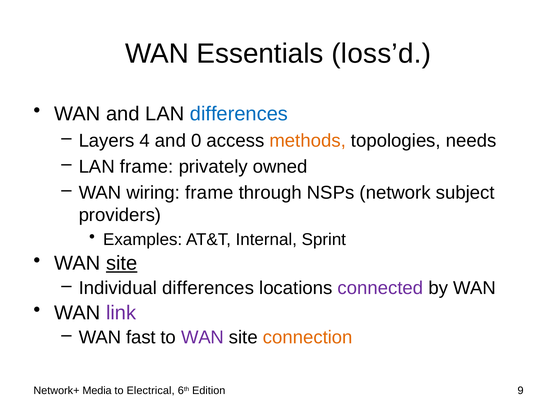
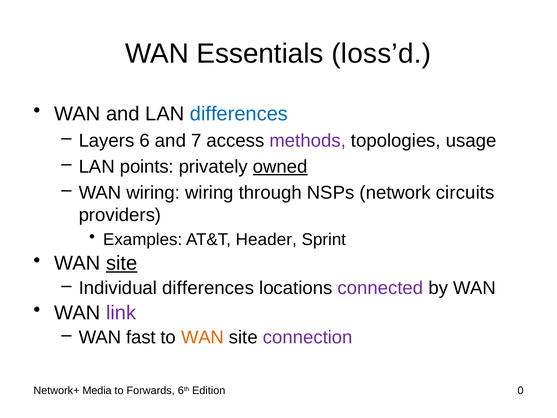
4: 4 -> 6
0: 0 -> 7
methods colour: orange -> purple
needs: needs -> usage
LAN frame: frame -> points
owned underline: none -> present
wiring frame: frame -> wiring
subject: subject -> circuits
Internal: Internal -> Header
WAN at (202, 337) colour: purple -> orange
connection colour: orange -> purple
Electrical: Electrical -> Forwards
9: 9 -> 0
